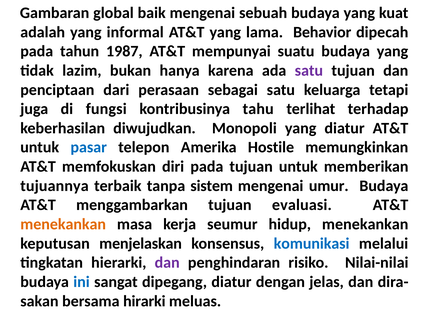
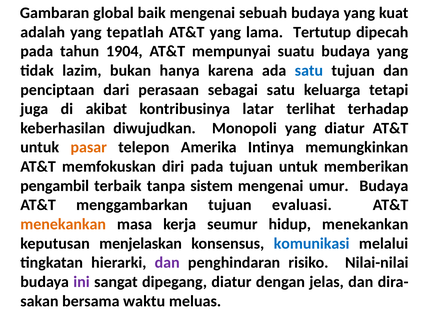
informal: informal -> tepatlah
Behavior: Behavior -> Tertutup
1987: 1987 -> 1904
satu at (309, 71) colour: purple -> blue
fungsi: fungsi -> akibat
tahu: tahu -> latar
pasar colour: blue -> orange
Hostile: Hostile -> Intinya
tujuannya: tujuannya -> pengambil
ini colour: blue -> purple
hirarki: hirarki -> waktu
